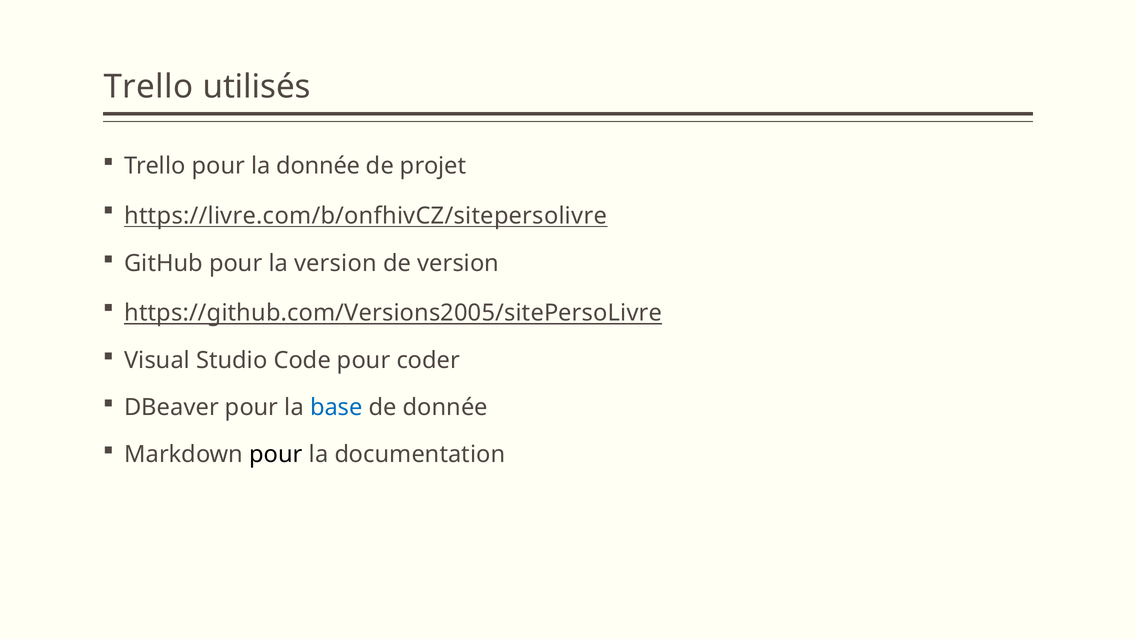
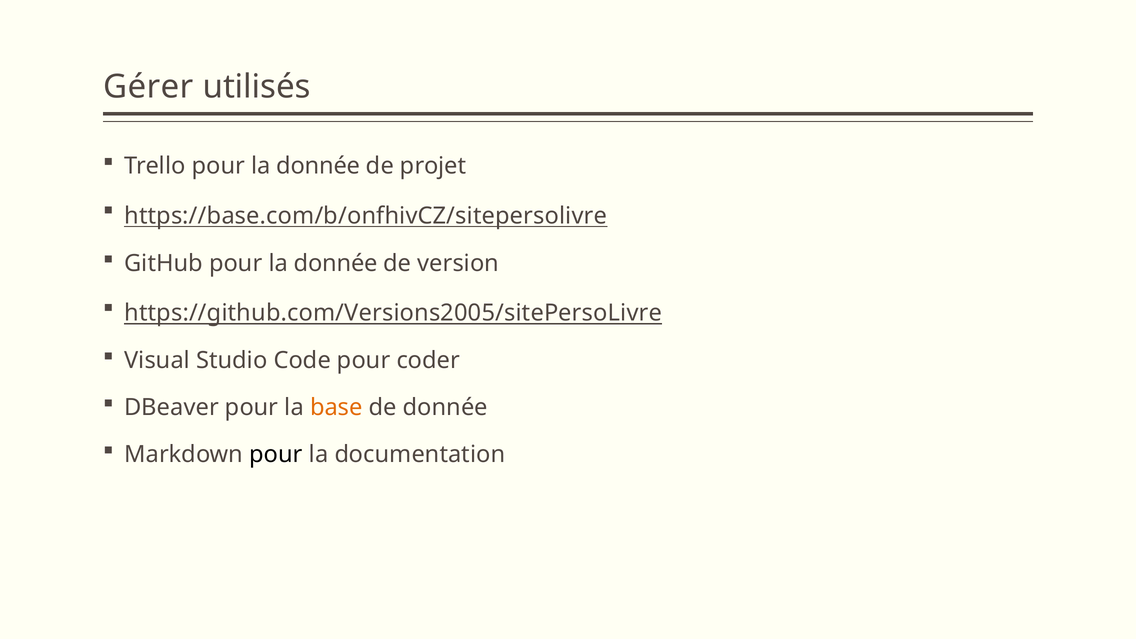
Trello at (148, 87): Trello -> Gérer
https://livre.com/b/onfhivCZ/sitepersolivre: https://livre.com/b/onfhivCZ/sitepersolivre -> https://base.com/b/onfhivCZ/sitepersolivre
GitHub pour la version: version -> donnée
base colour: blue -> orange
